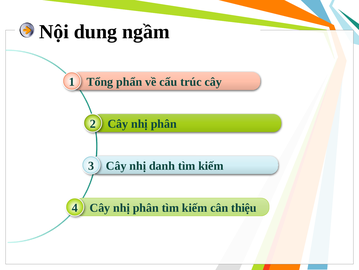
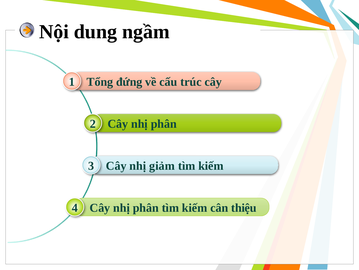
phẩn: phẩn -> đứng
danh: danh -> giảm
